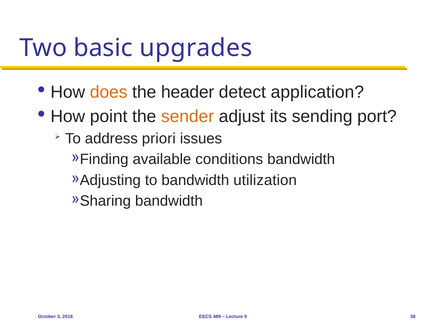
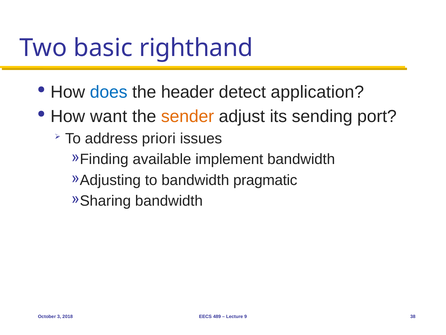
upgrades: upgrades -> righthand
does colour: orange -> blue
point: point -> want
conditions: conditions -> implement
utilization: utilization -> pragmatic
